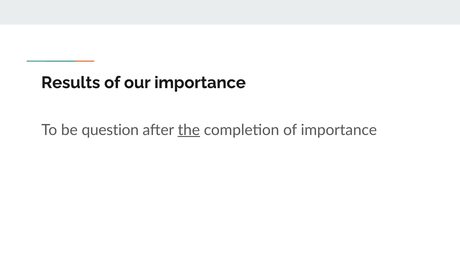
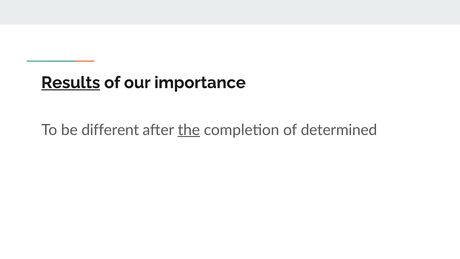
Results underline: none -> present
question: question -> different
of importance: importance -> determined
